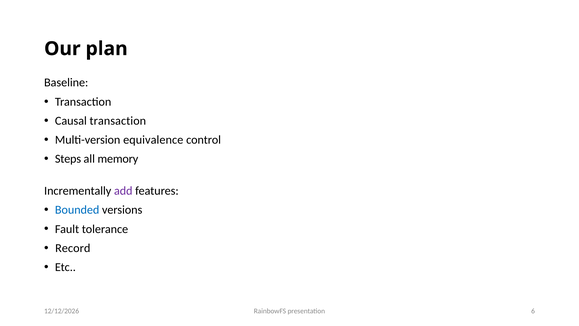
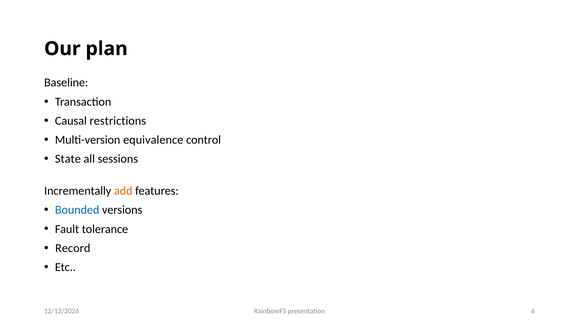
Causal transaction: transaction -> restrictions
Steps: Steps -> State
memory: memory -> sessions
add colour: purple -> orange
